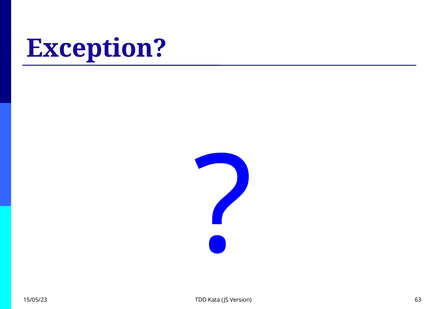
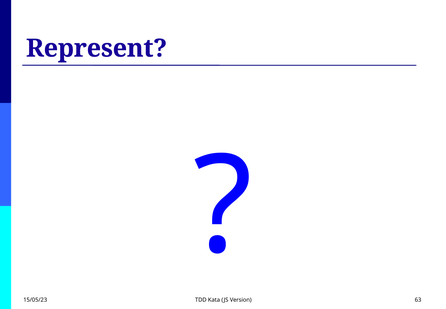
Exception: Exception -> Represent
